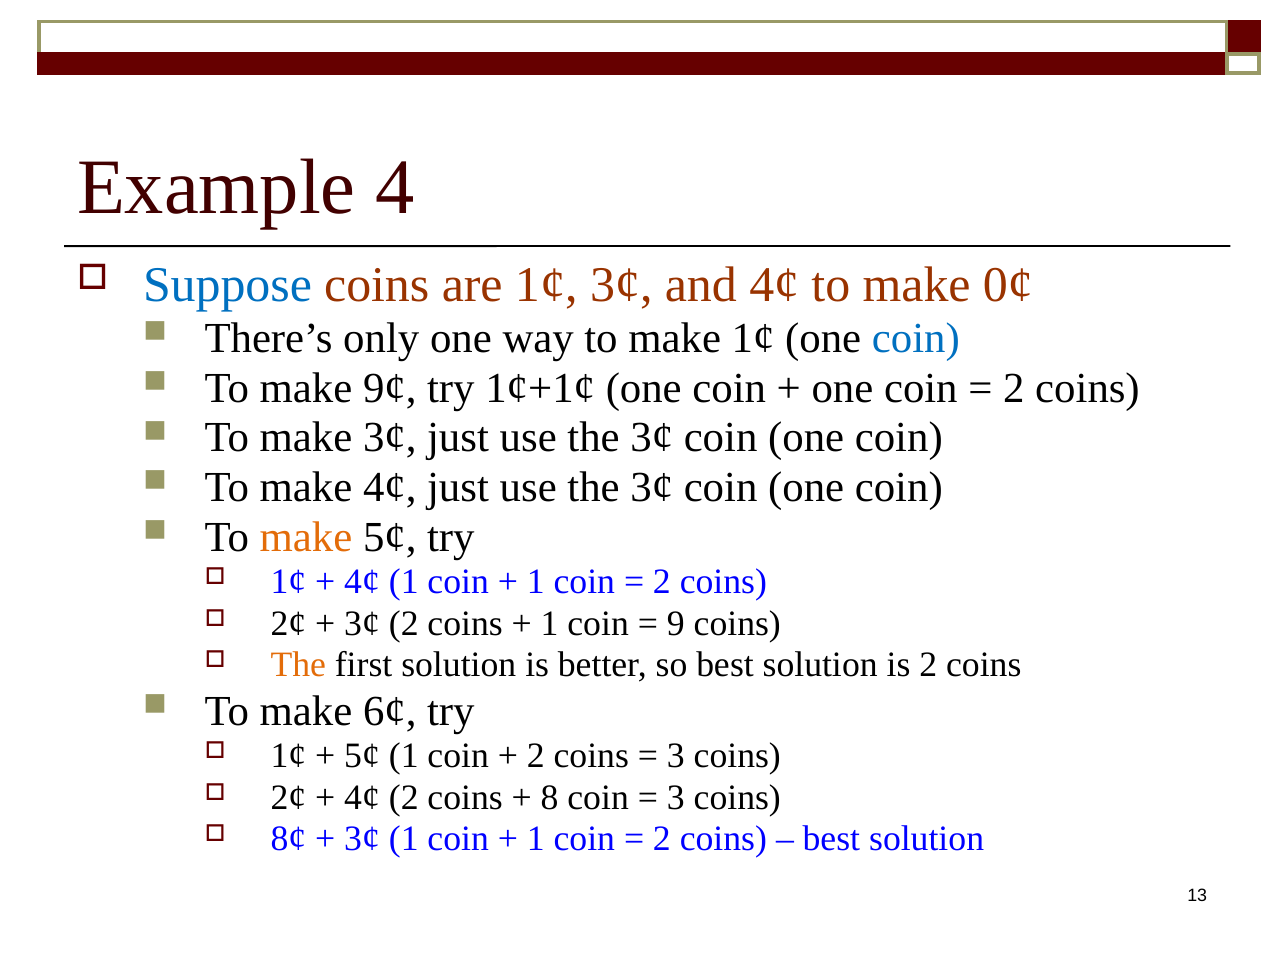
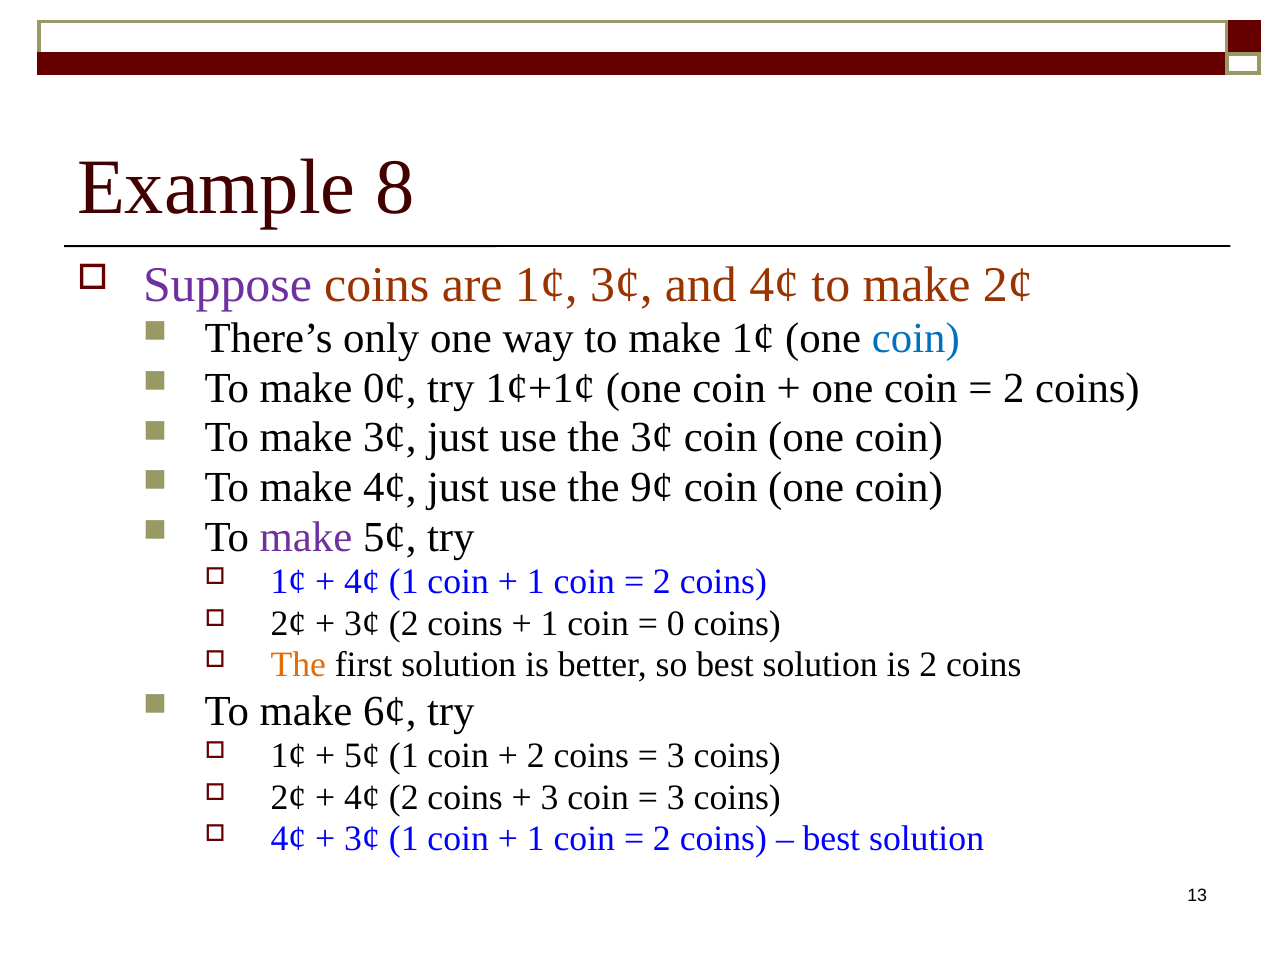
4: 4 -> 8
Suppose colour: blue -> purple
make 0¢: 0¢ -> 2¢
9¢: 9¢ -> 0¢
3¢ at (652, 487): 3¢ -> 9¢
make at (306, 537) colour: orange -> purple
9: 9 -> 0
8 at (550, 797): 8 -> 3
8¢ at (288, 839): 8¢ -> 4¢
